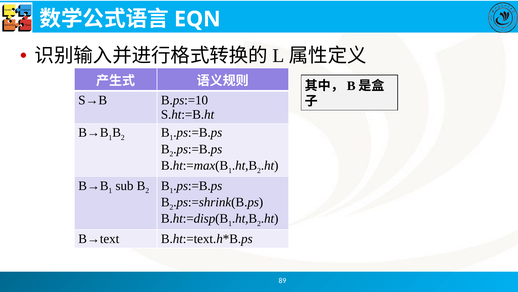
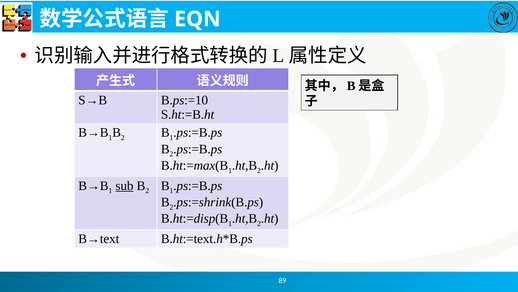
sub underline: none -> present
